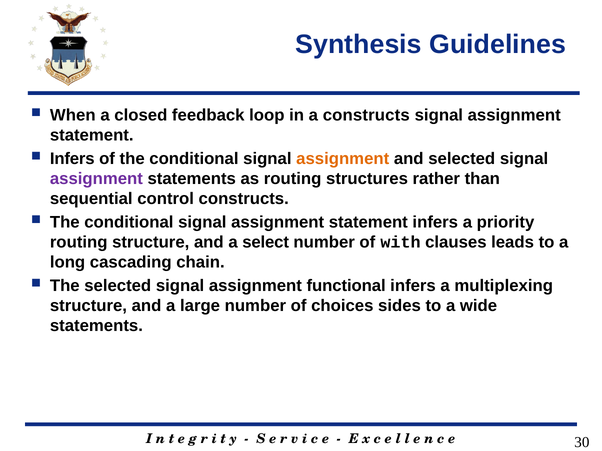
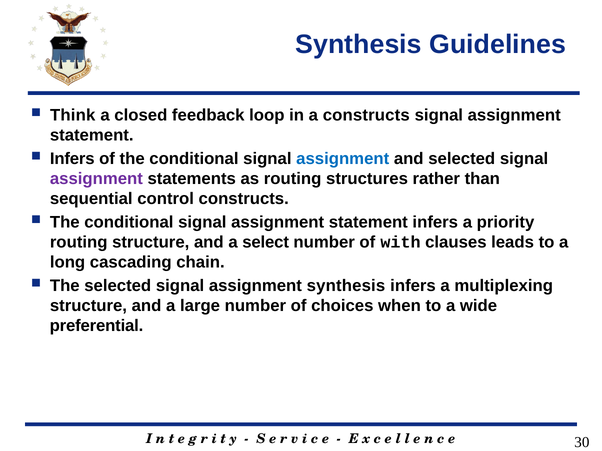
When: When -> Think
assignment at (343, 159) colour: orange -> blue
assignment functional: functional -> synthesis
sides: sides -> when
statements at (96, 326): statements -> preferential
